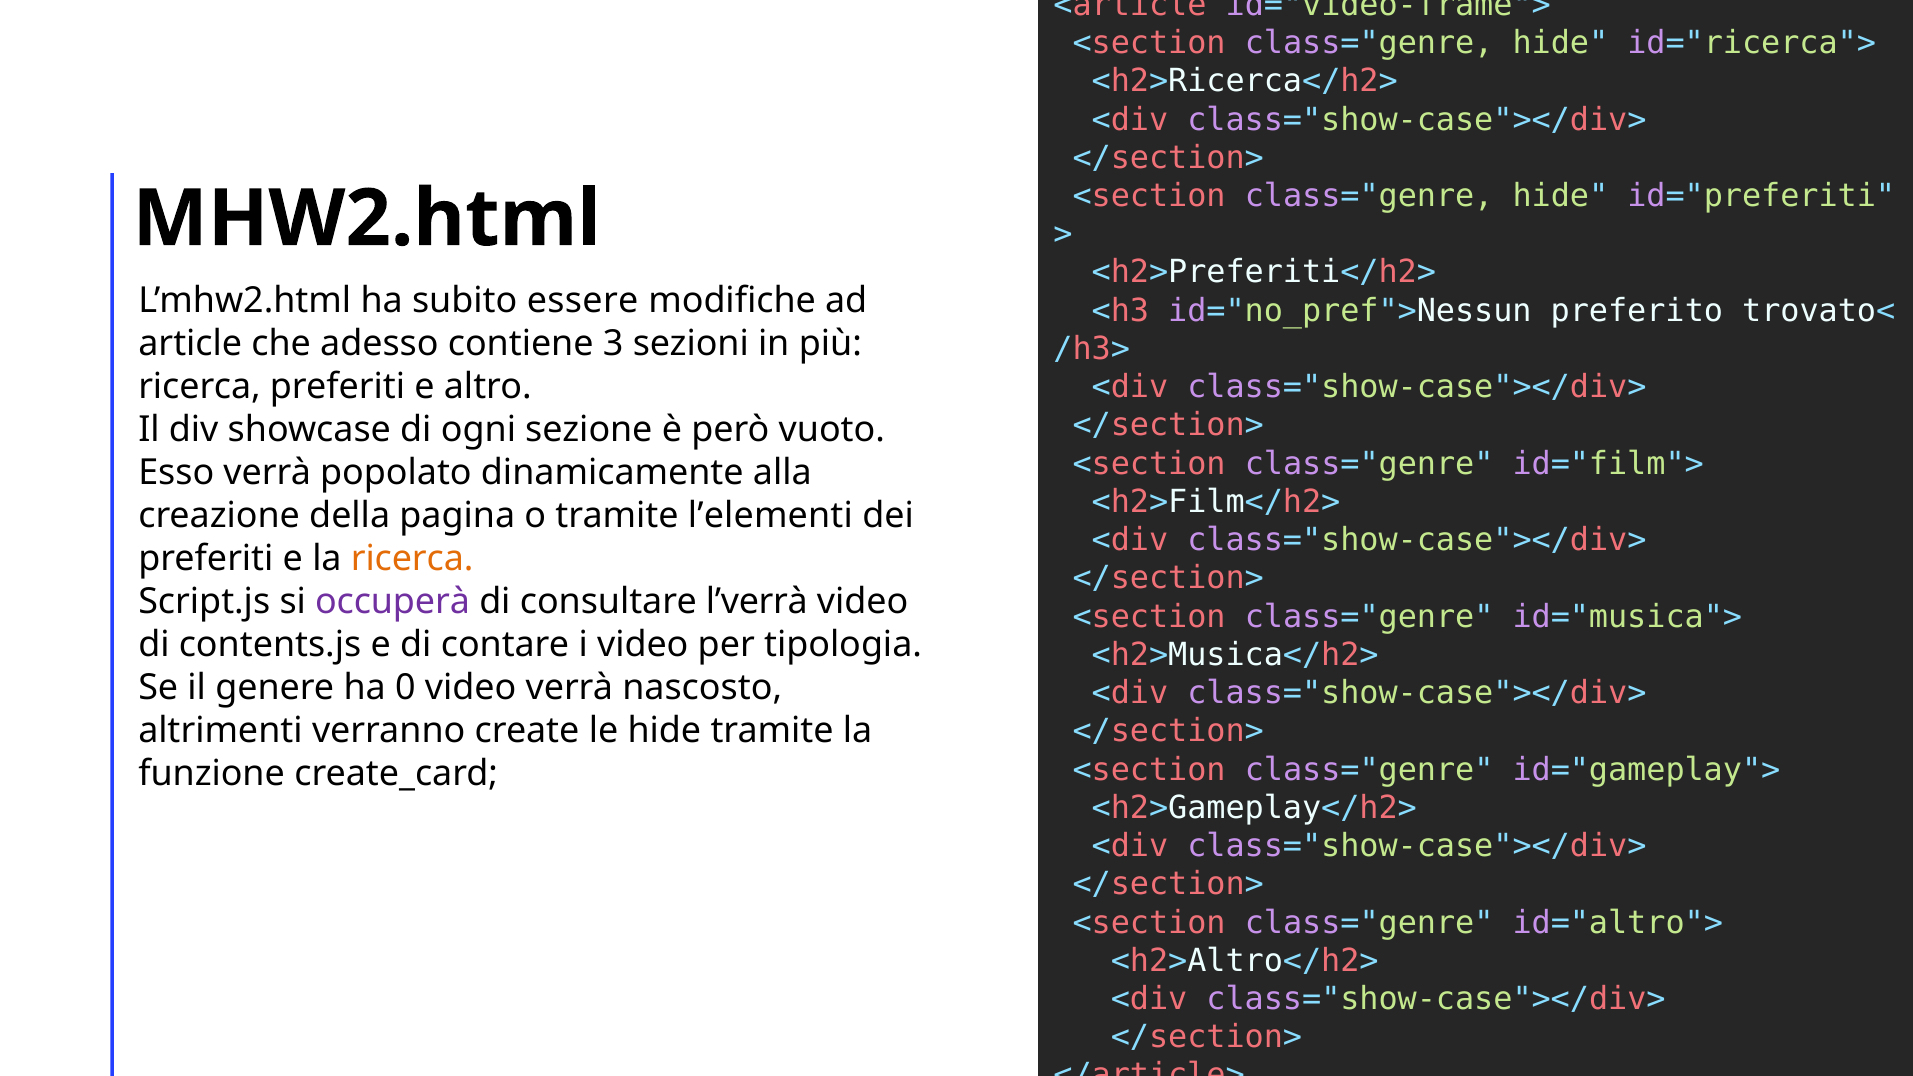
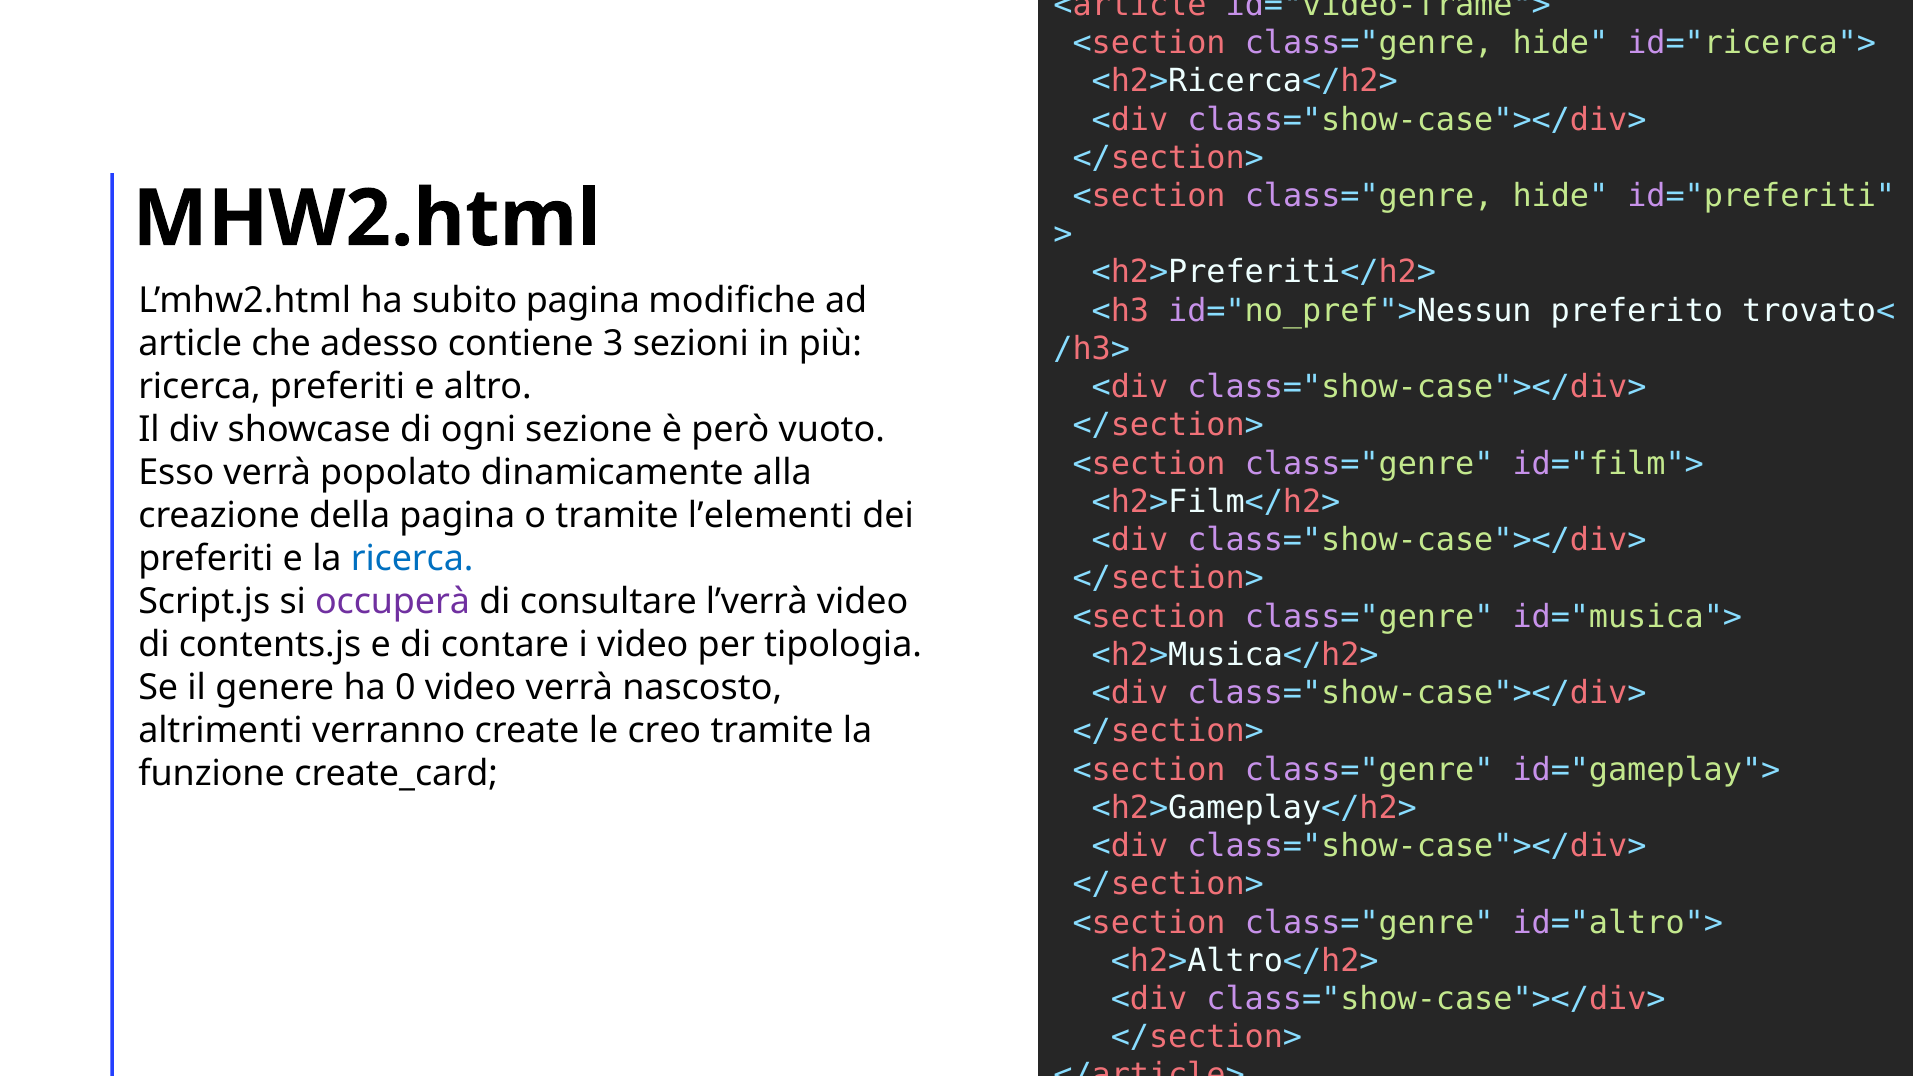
subito essere: essere -> pagina
ricerca at (412, 559) colour: orange -> blue
le hide: hide -> creo
